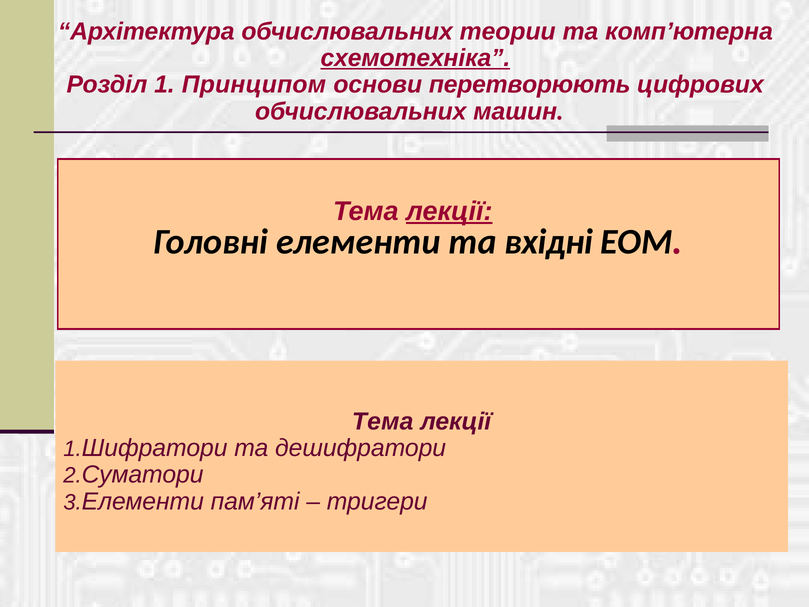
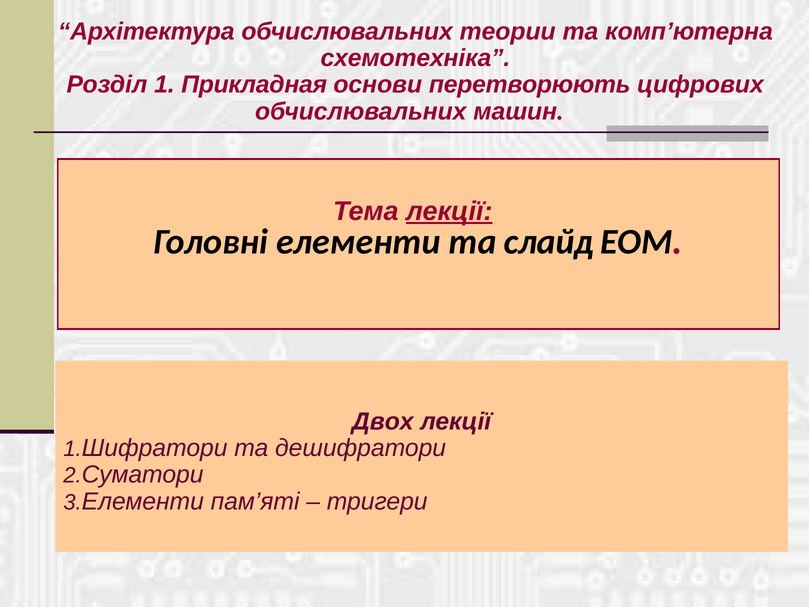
схемотехніка underline: present -> none
Принципом: Принципом -> Прикладная
вхідні: вхідні -> слайд
Тема at (383, 421): Тема -> Двох
